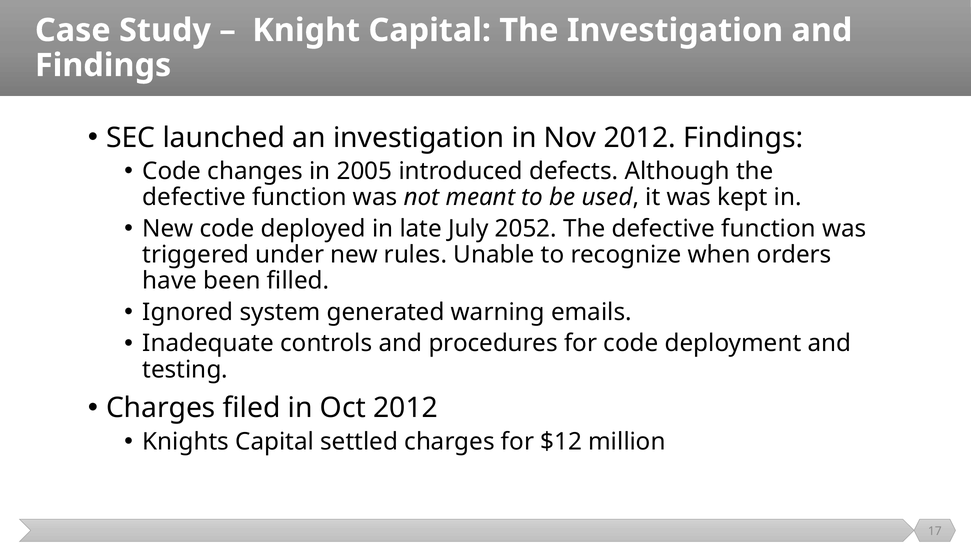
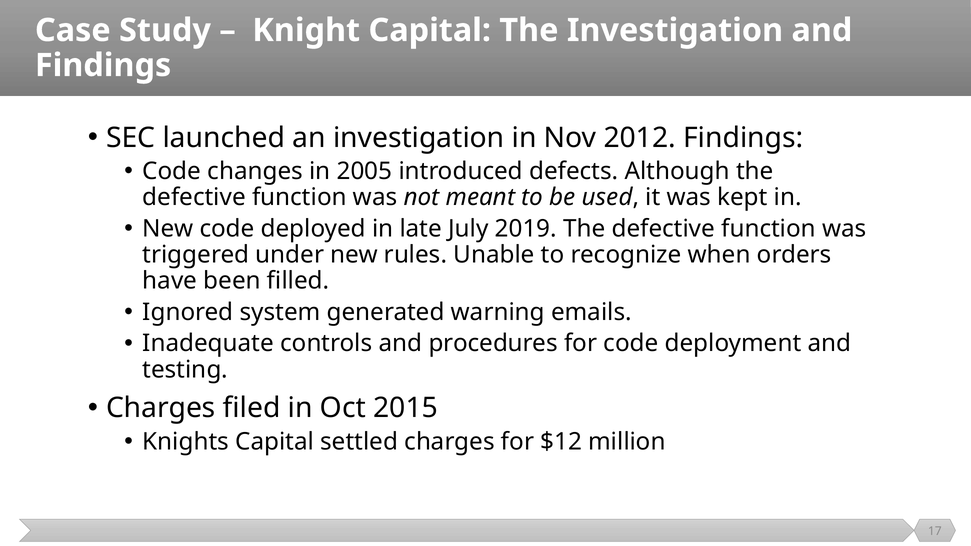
2052: 2052 -> 2019
Oct 2012: 2012 -> 2015
